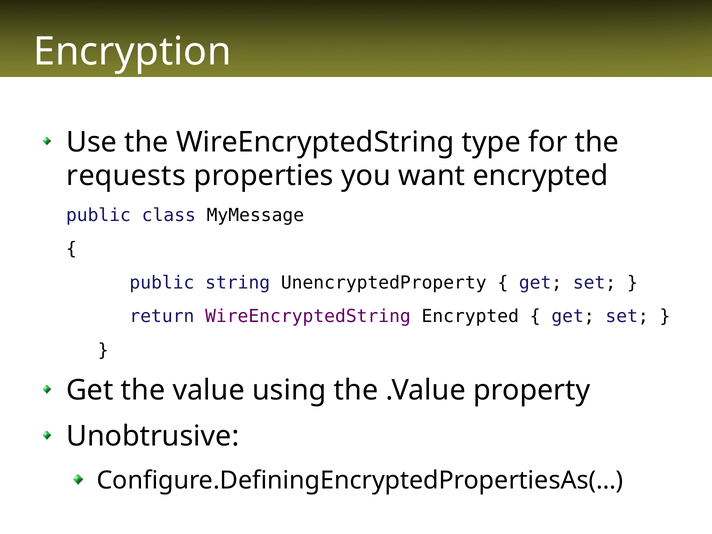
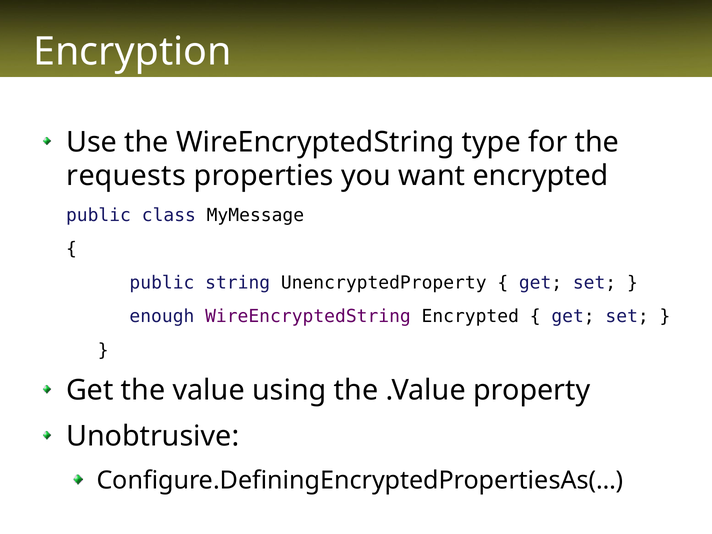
return: return -> enough
